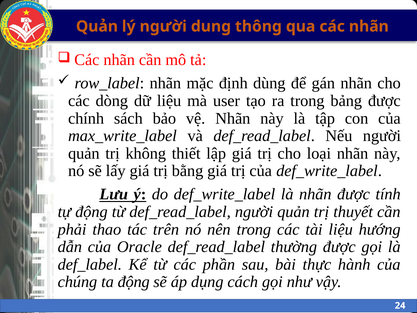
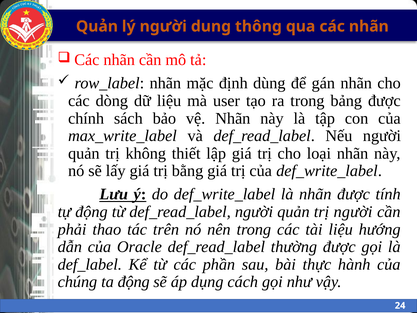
trị thuyết: thuyết -> người
